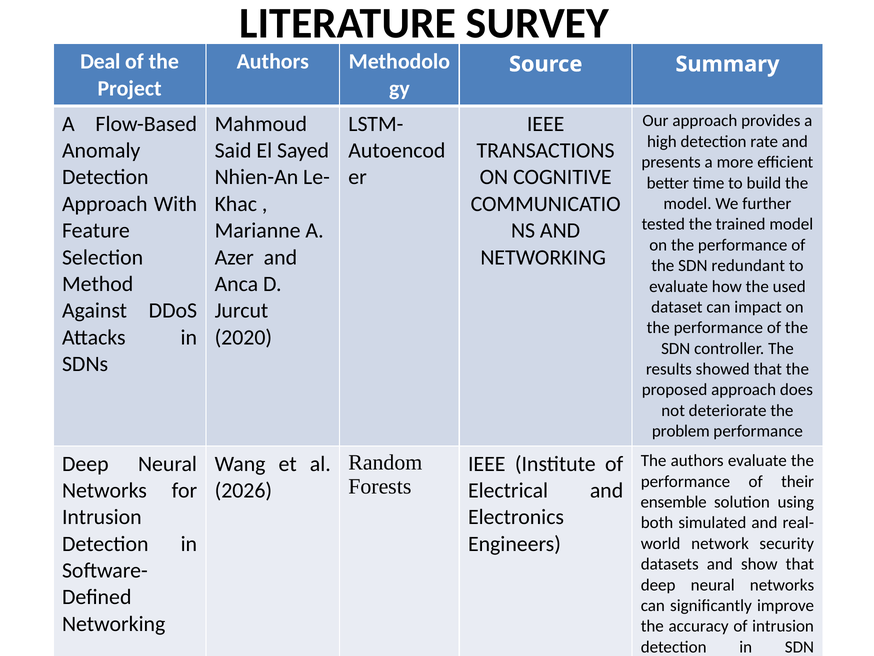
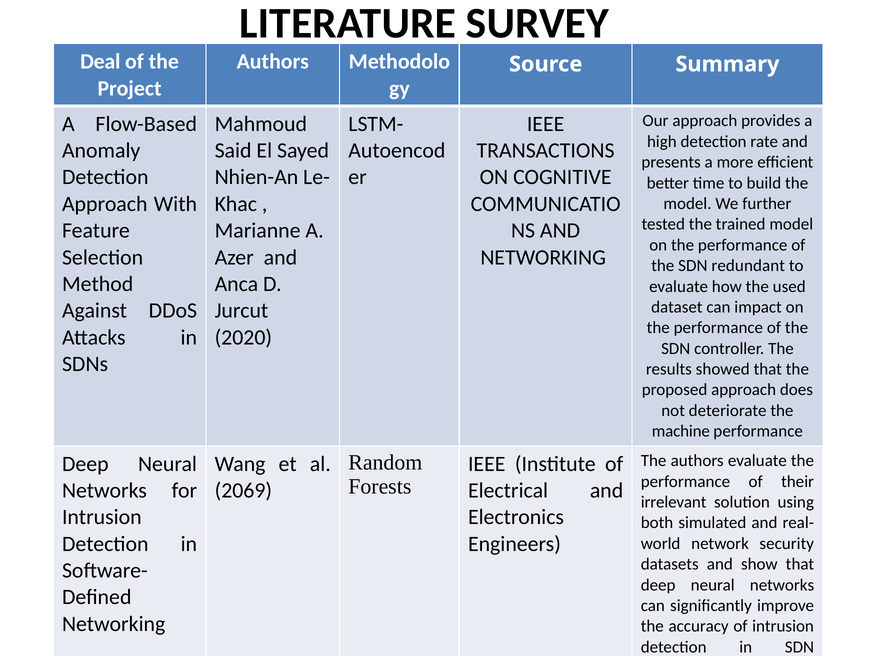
problem: problem -> machine
2026: 2026 -> 2069
ensemble: ensemble -> irrelevant
